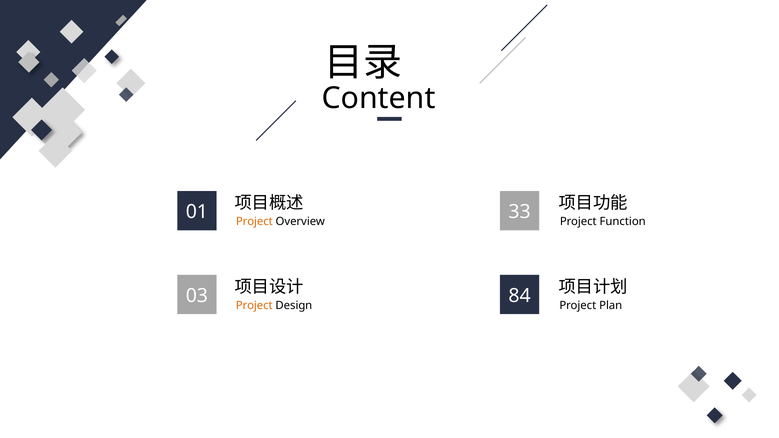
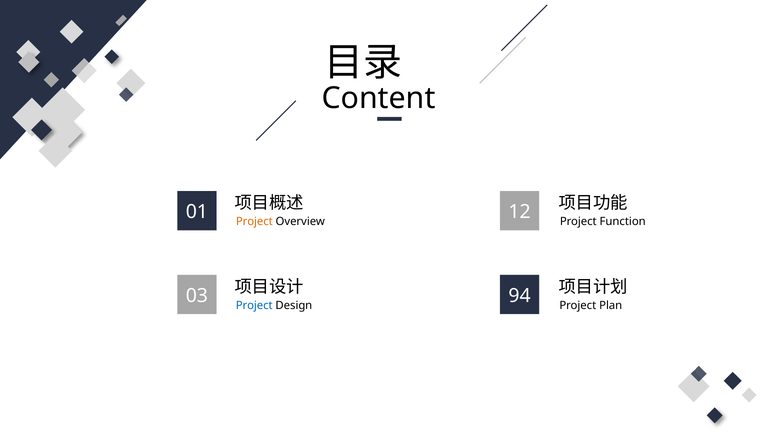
33: 33 -> 12
Project at (254, 306) colour: orange -> blue
84: 84 -> 94
